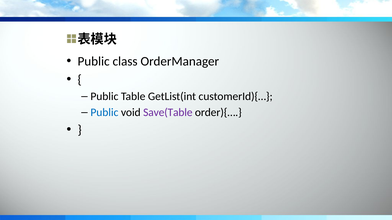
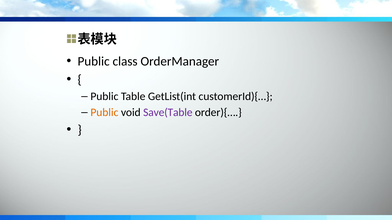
Public at (104, 113) colour: blue -> orange
